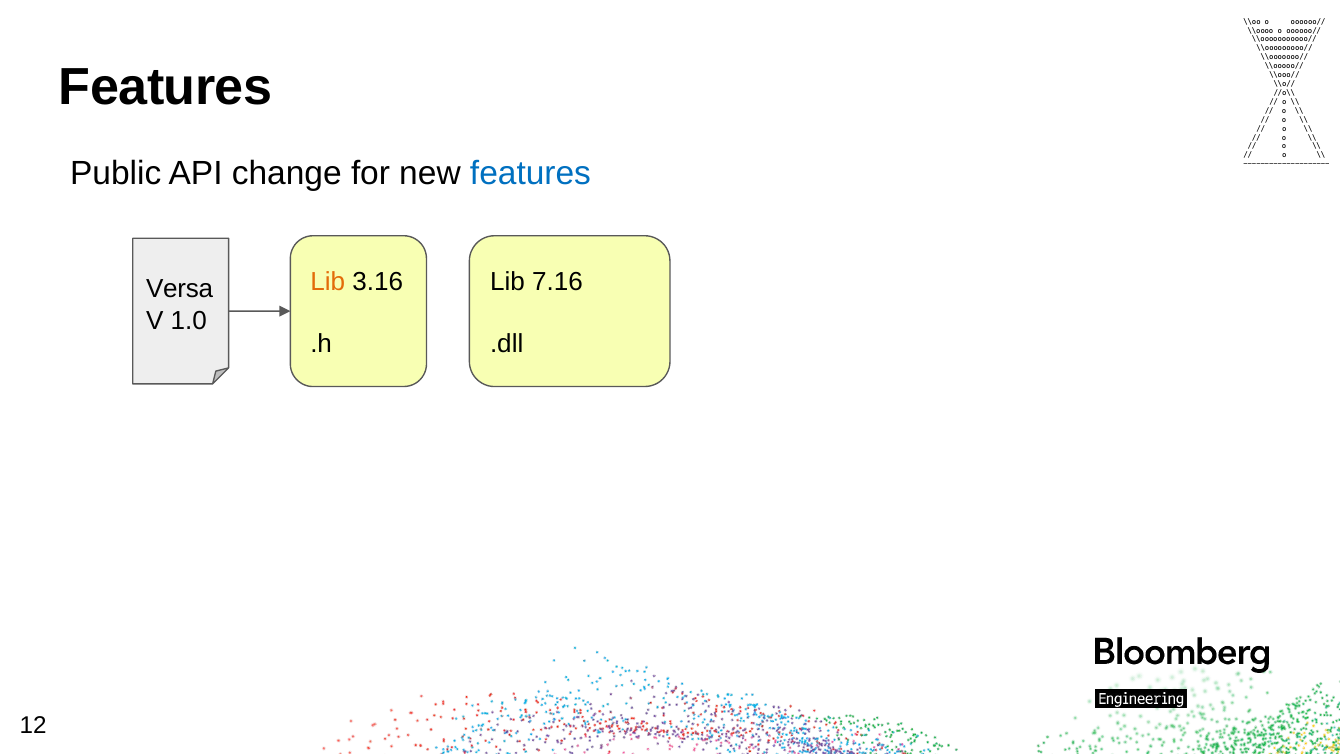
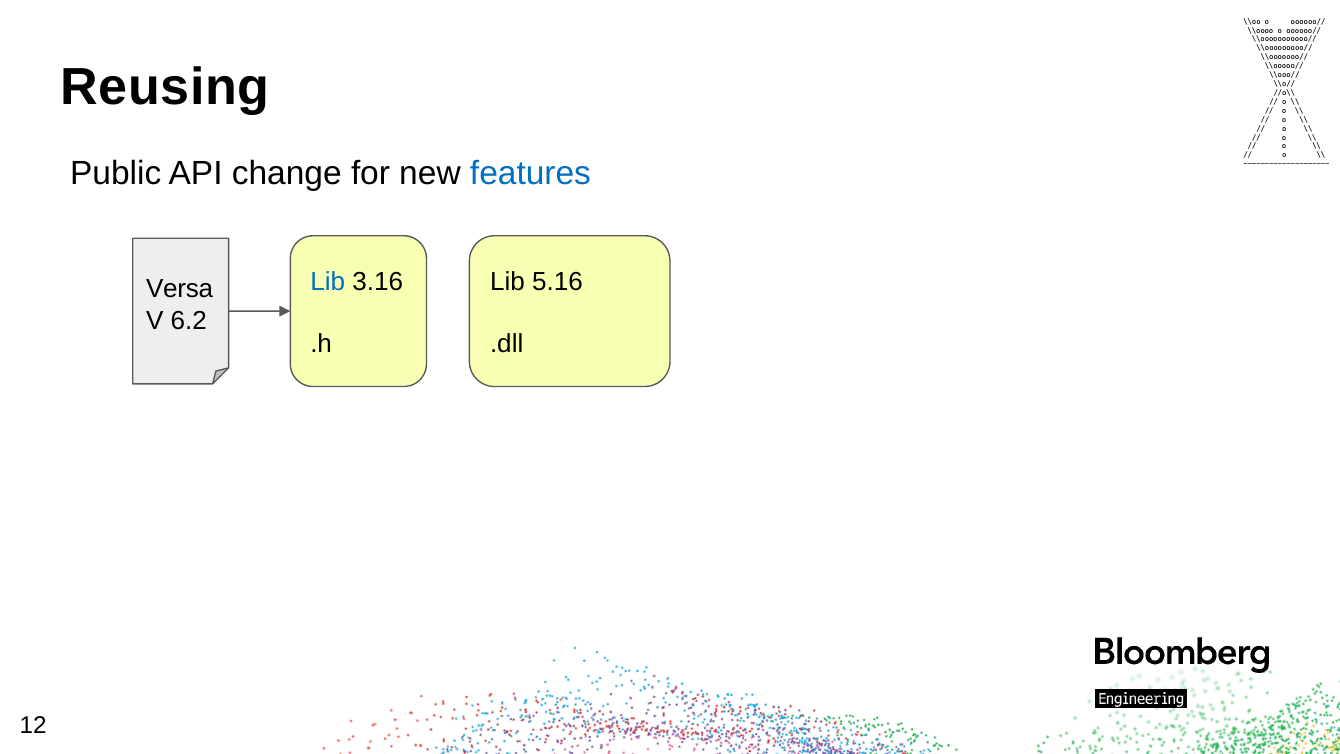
Features at (166, 87): Features -> Reusing
Lib at (328, 282) colour: orange -> blue
7.16: 7.16 -> 5.16
1.0: 1.0 -> 6.2
